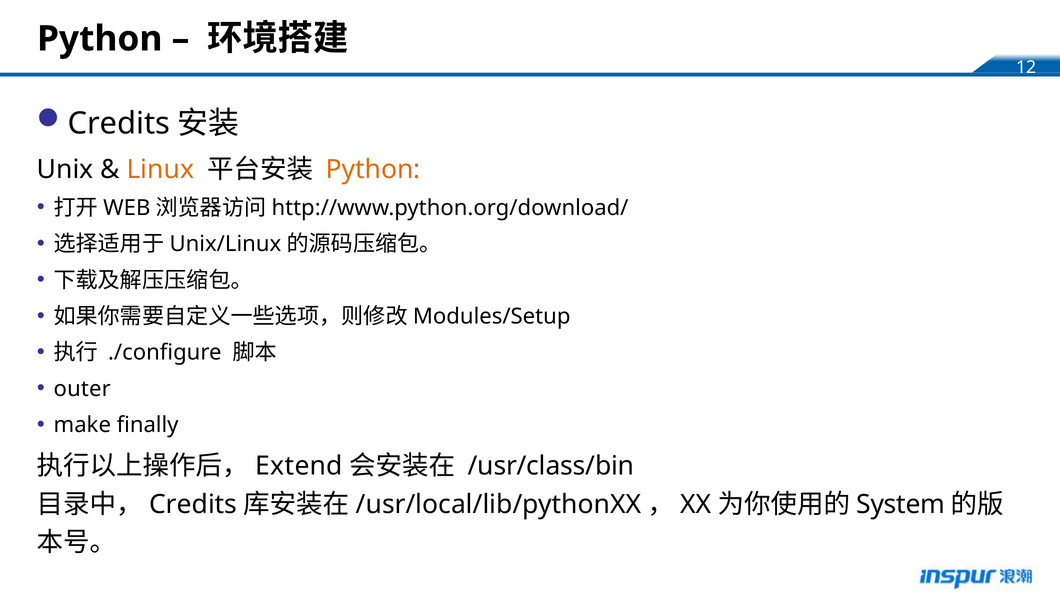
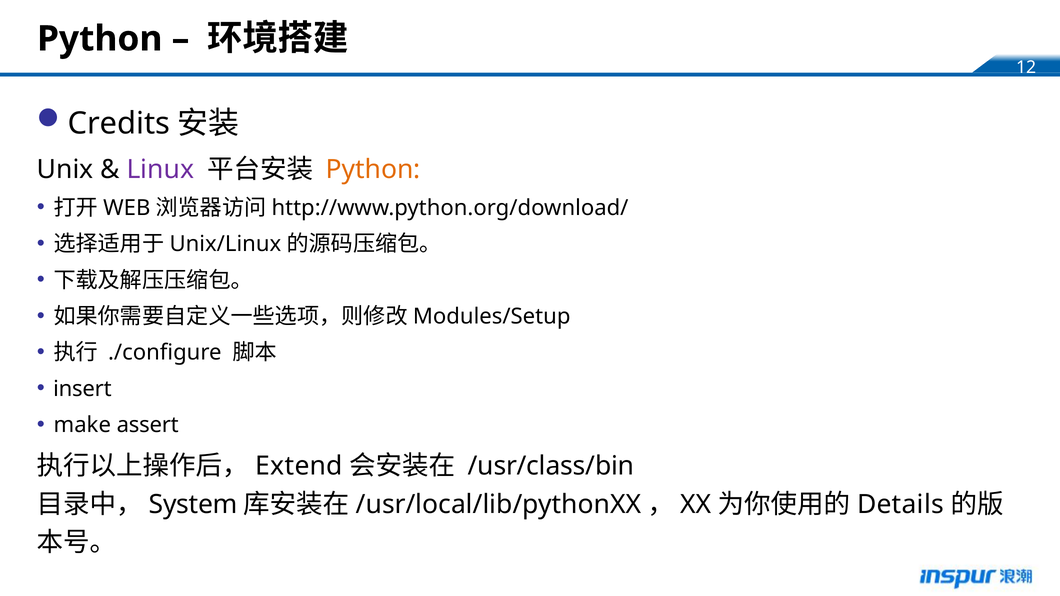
Linux colour: orange -> purple
outer: outer -> insert
finally: finally -> assert
Credits at (193, 505): Credits -> System
System: System -> Details
